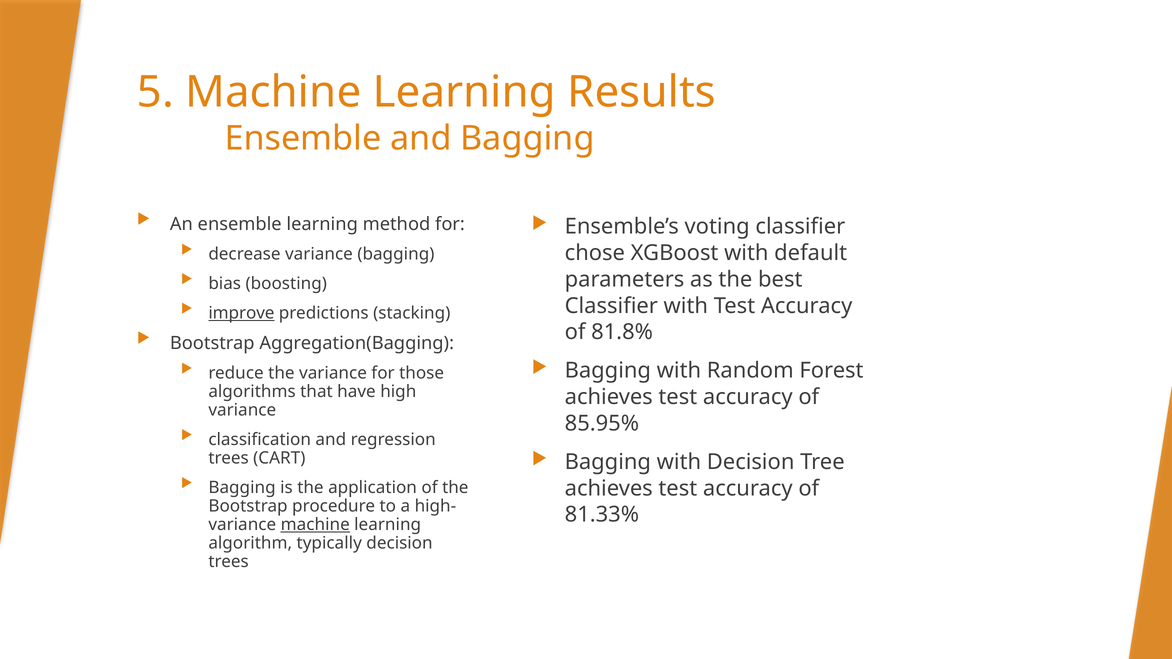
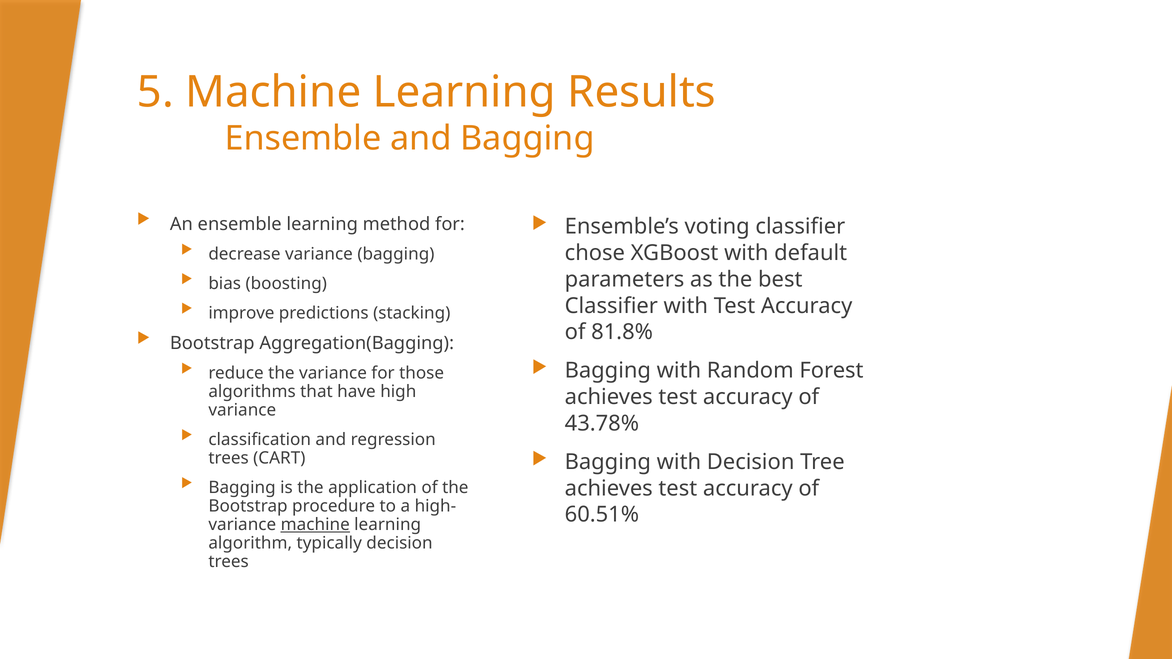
improve underline: present -> none
85.95%: 85.95% -> 43.78%
81.33%: 81.33% -> 60.51%
